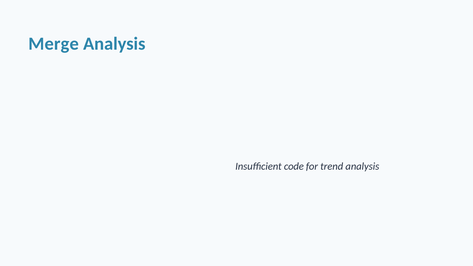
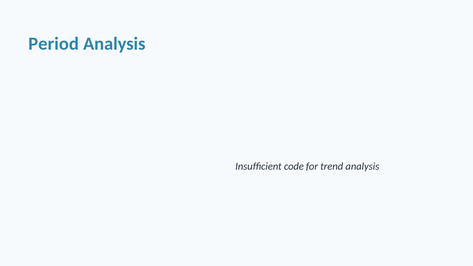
Merge: Merge -> Period
